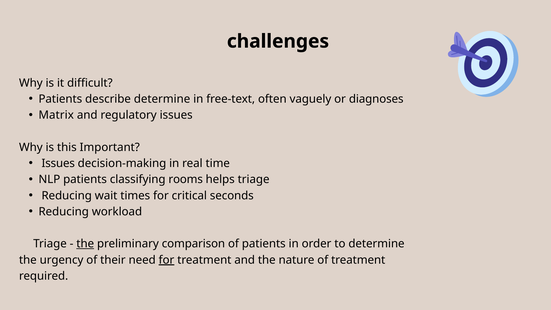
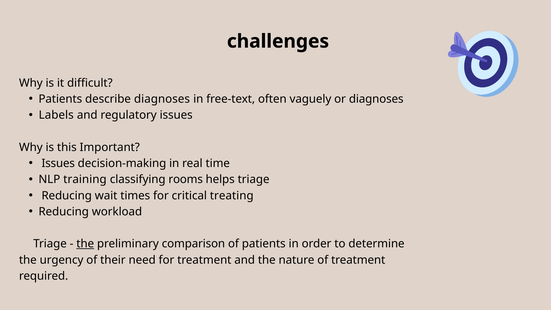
describe determine: determine -> diagnoses
Matrix: Matrix -> Labels
NLP patients: patients -> training
seconds: seconds -> treating
for at (166, 260) underline: present -> none
